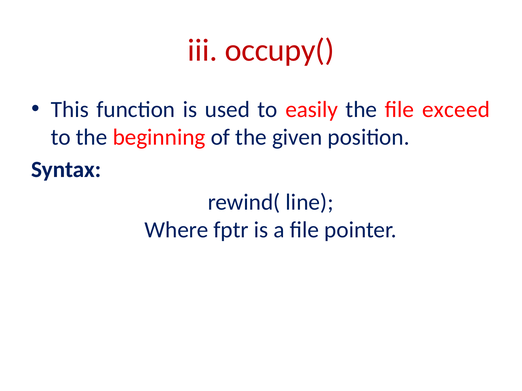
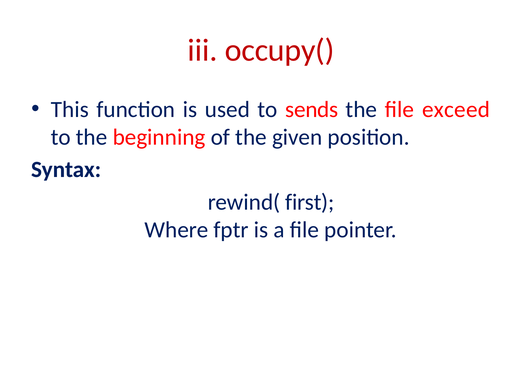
easily: easily -> sends
line: line -> first
